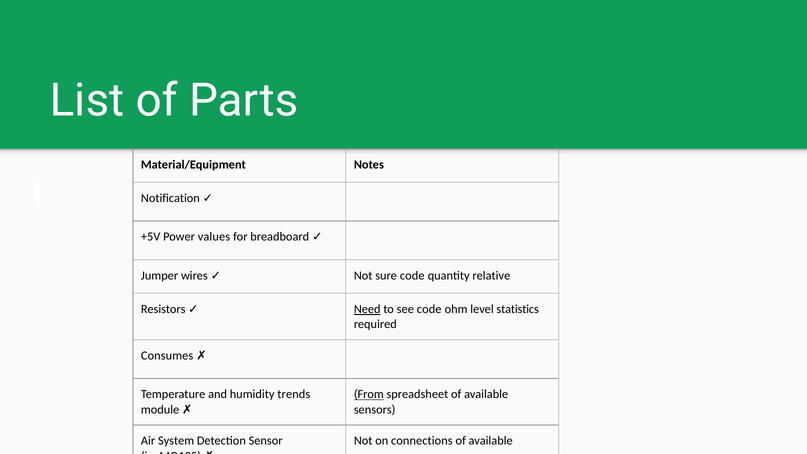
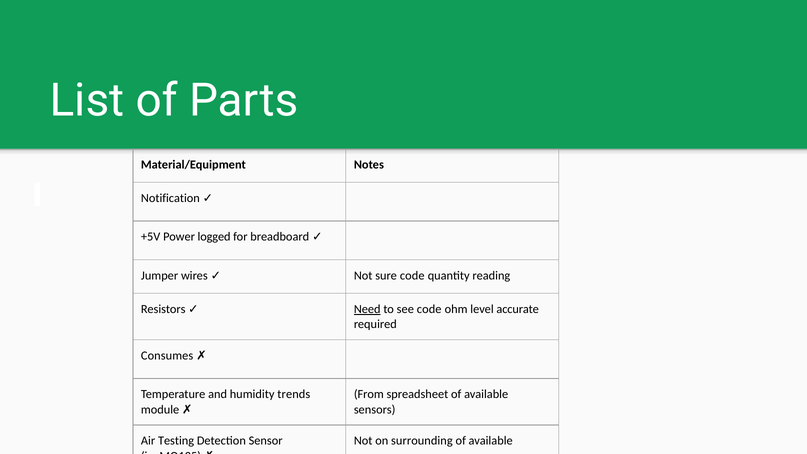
values: values -> logged
relative: relative -> reading
statistics: statistics -> accurate
From underline: present -> none
System: System -> Testing
connections: connections -> surrounding
